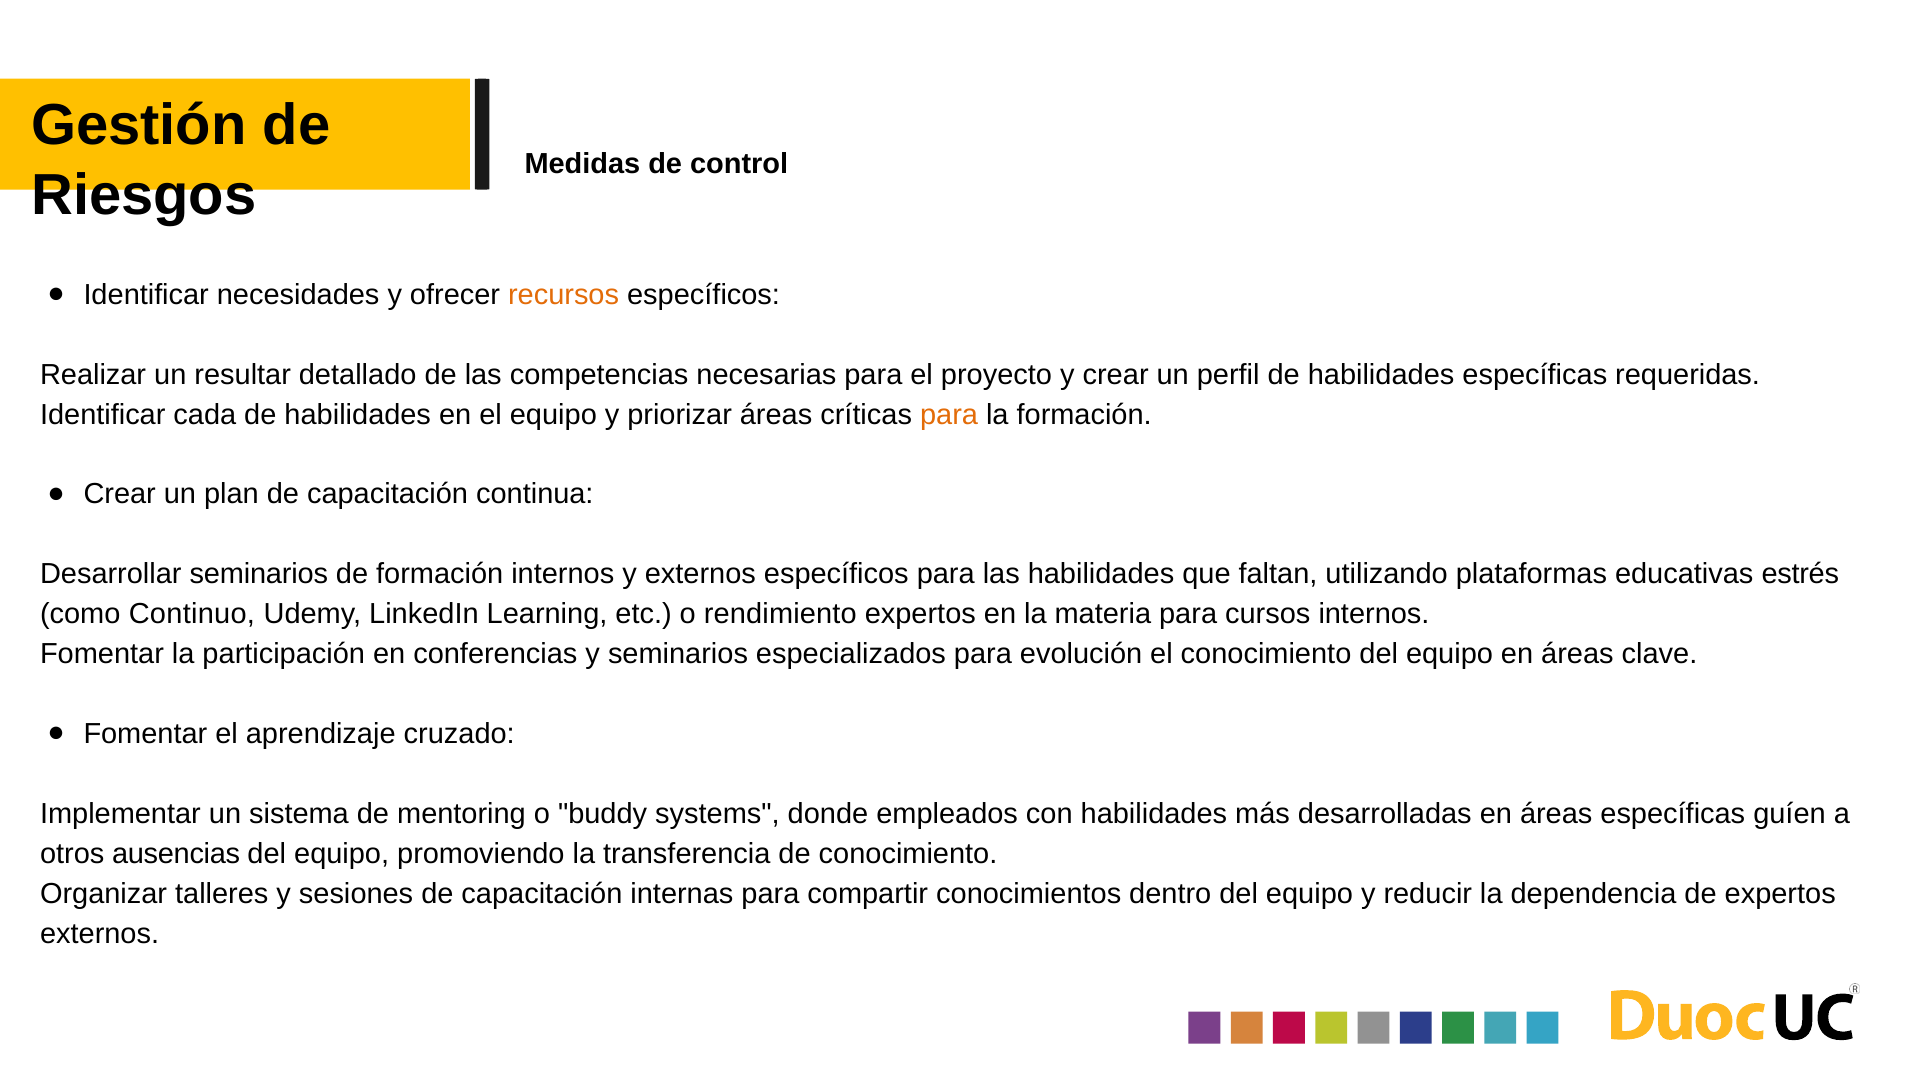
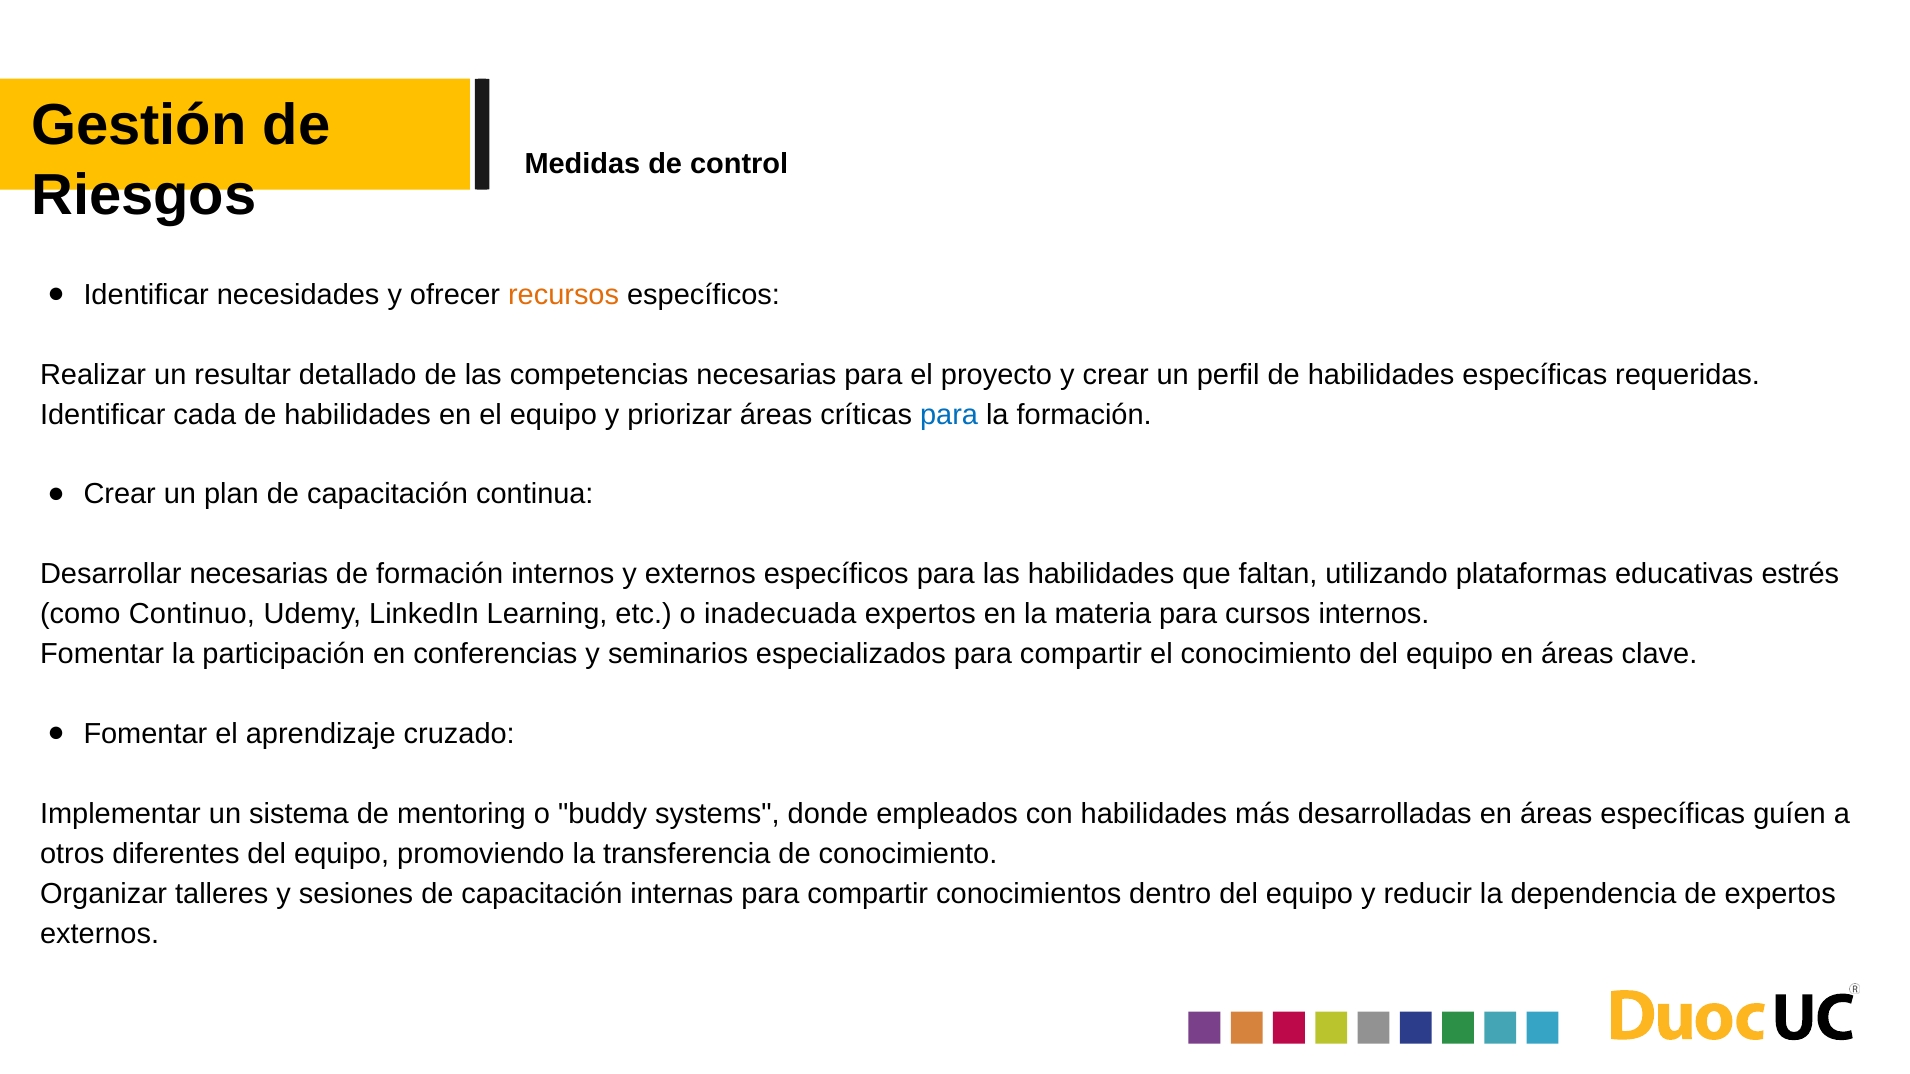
para at (949, 415) colour: orange -> blue
Desarrollar seminarios: seminarios -> necesarias
rendimiento: rendimiento -> inadecuada
especializados para evolución: evolución -> compartir
ausencias: ausencias -> diferentes
